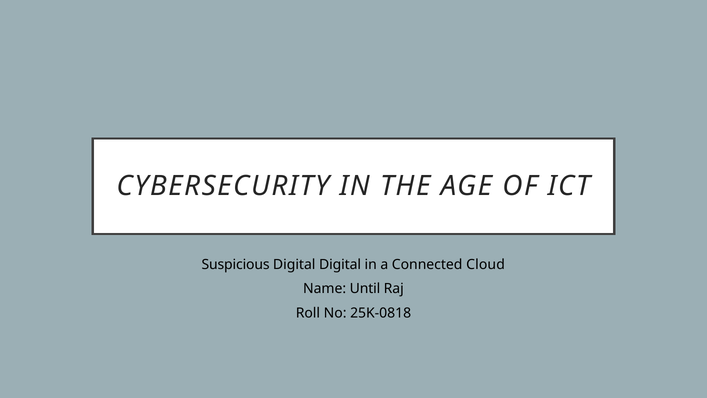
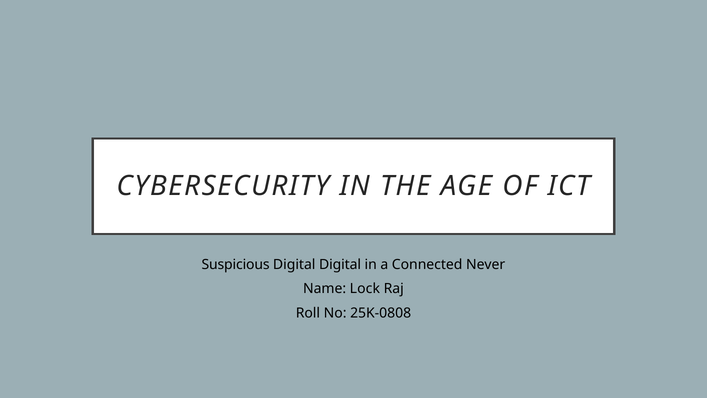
Cloud: Cloud -> Never
Until: Until -> Lock
25K-0818: 25K-0818 -> 25K-0808
